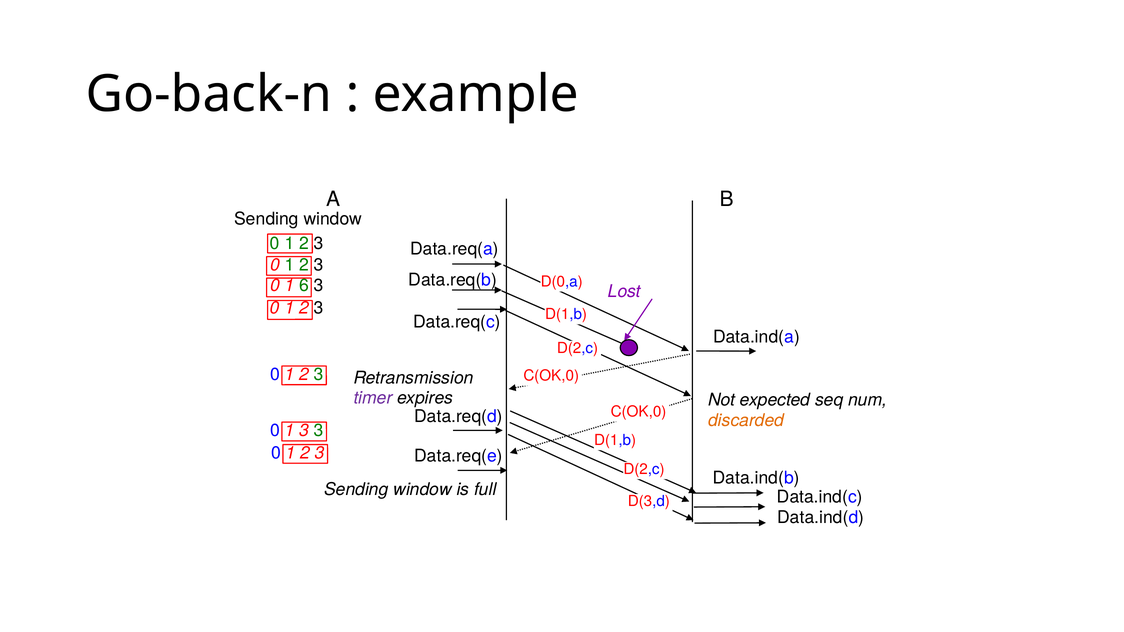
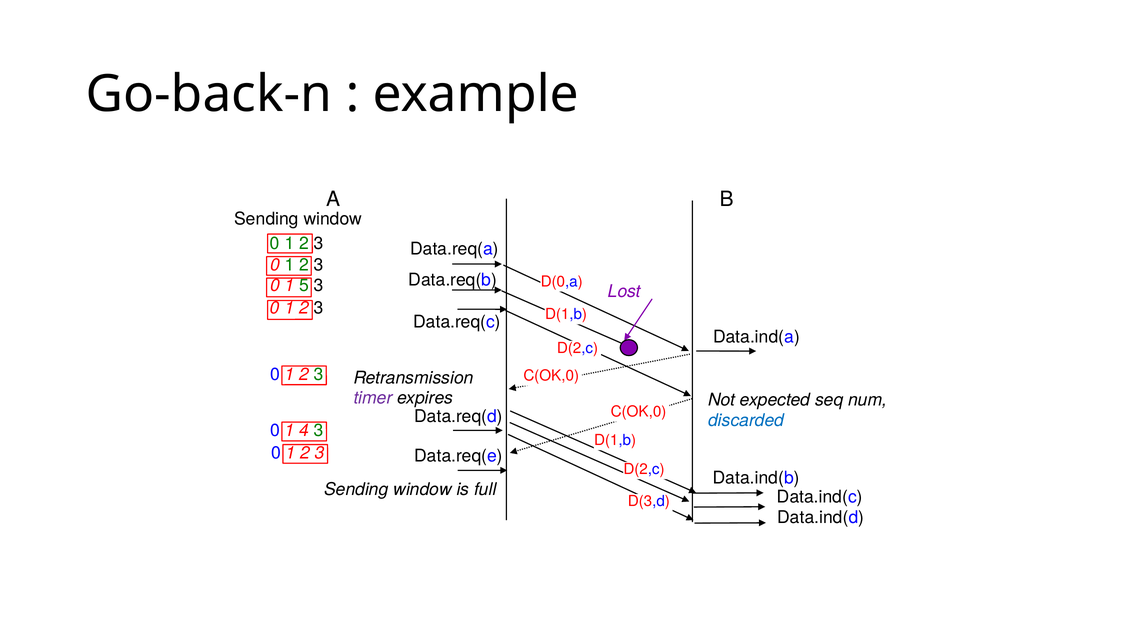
6: 6 -> 5
discarded colour: orange -> blue
1 3: 3 -> 4
